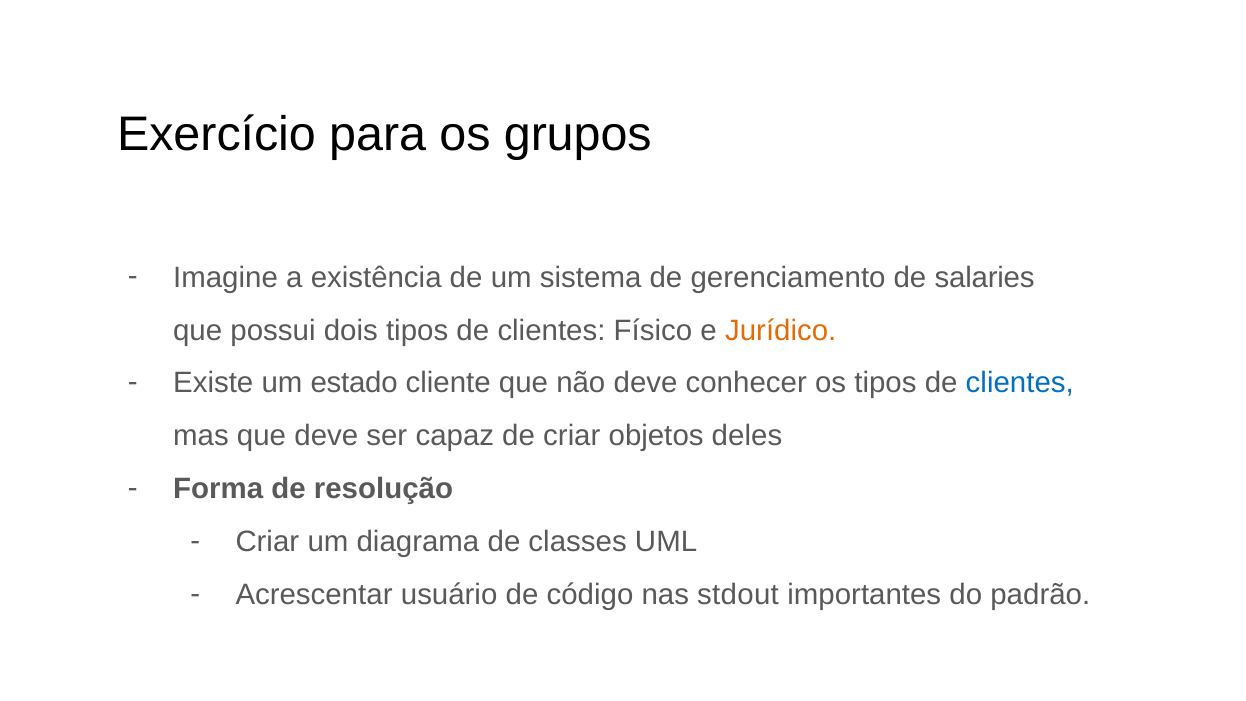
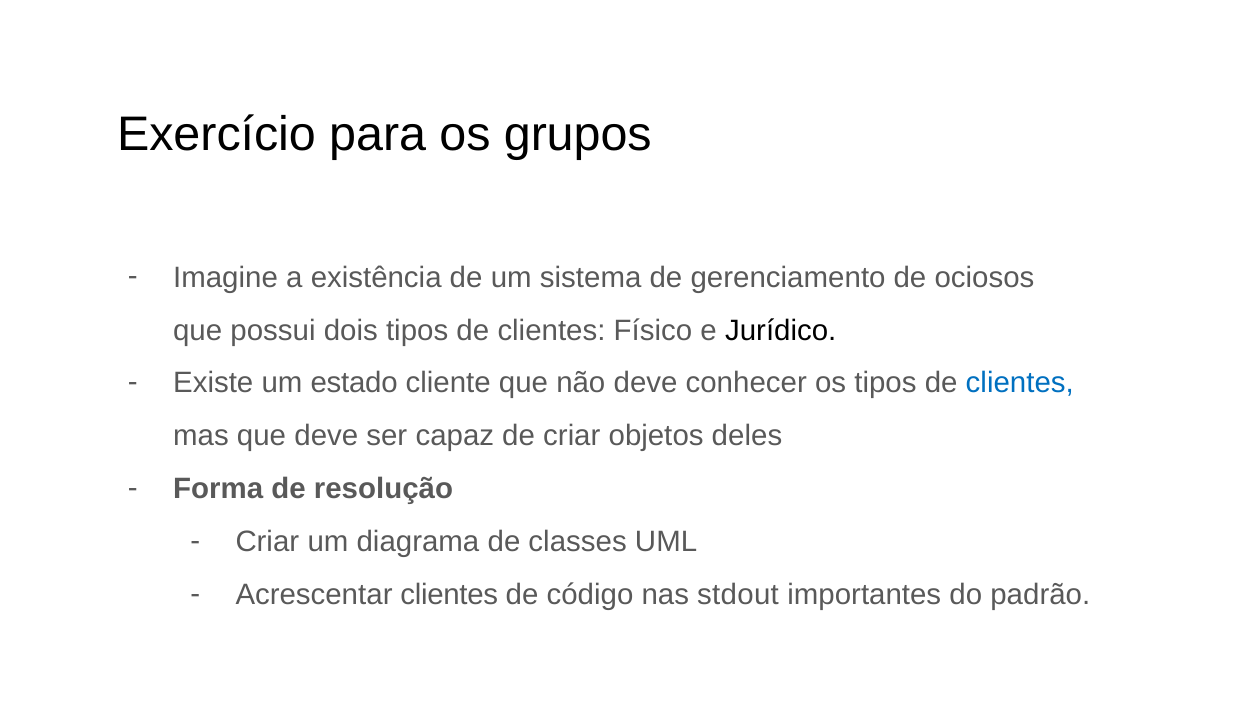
salaries: salaries -> ociosos
Jurídico colour: orange -> black
Acrescentar usuário: usuário -> clientes
